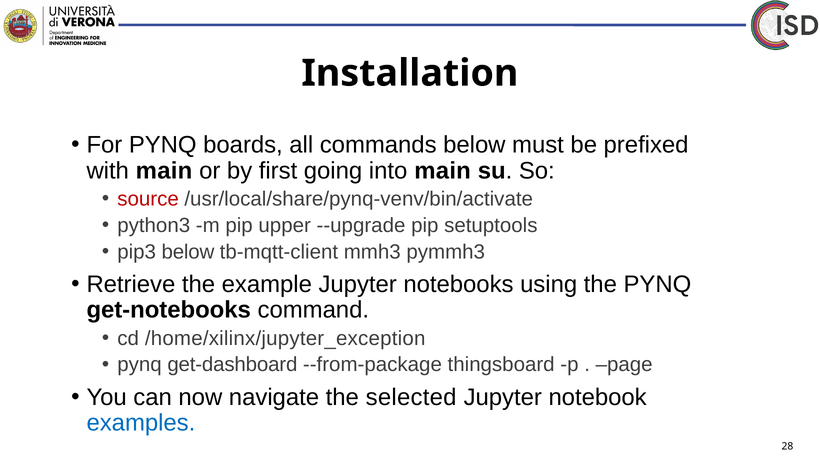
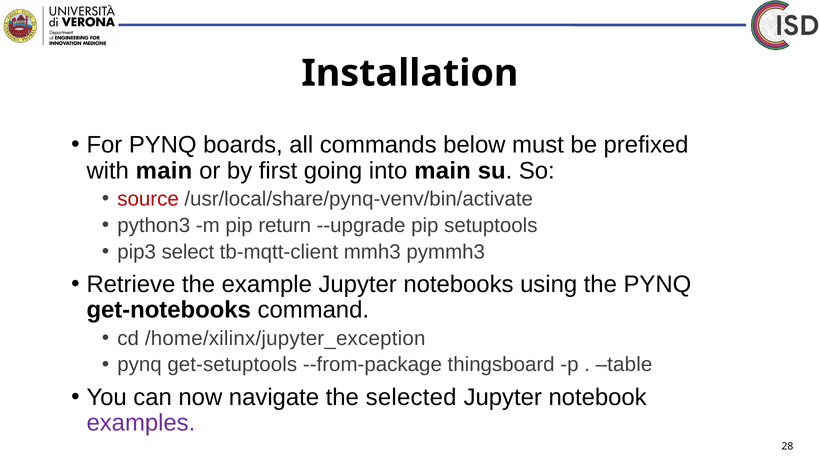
upper: upper -> return
pip3 below: below -> select
get-dashboard: get-dashboard -> get-setuptools
page: page -> table
examples colour: blue -> purple
